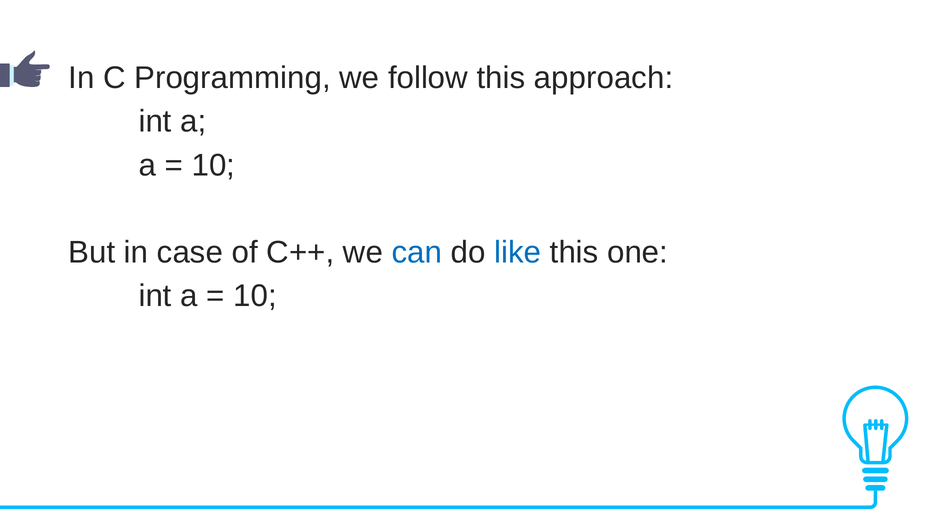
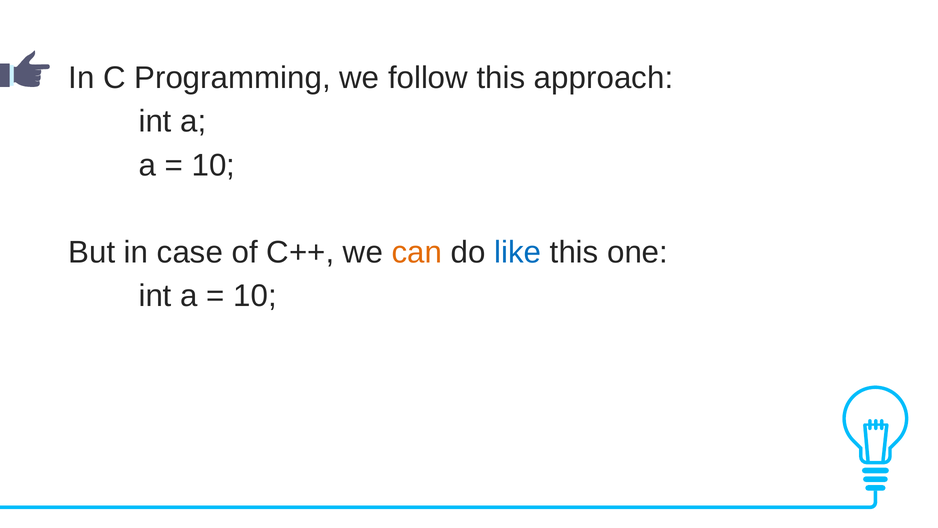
can colour: blue -> orange
